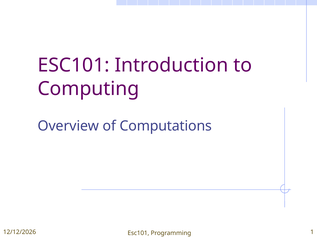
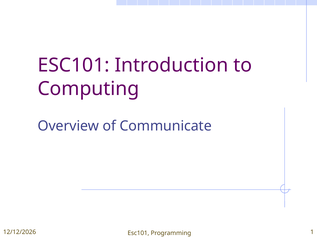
Computations: Computations -> Communicate
